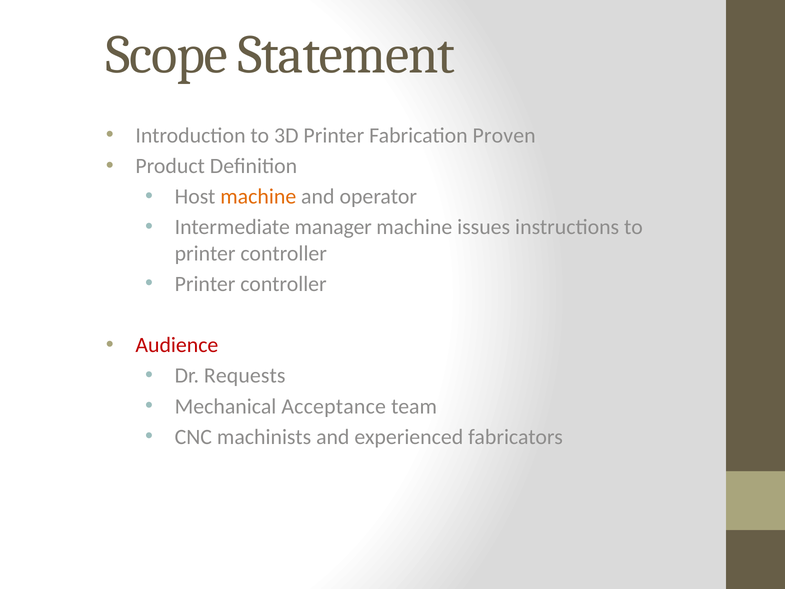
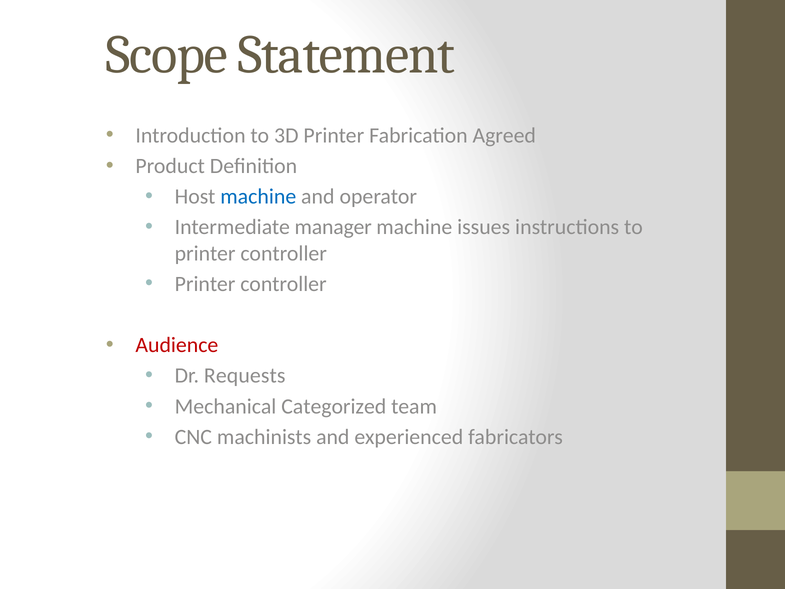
Proven: Proven -> Agreed
machine at (258, 197) colour: orange -> blue
Acceptance: Acceptance -> Categorized
